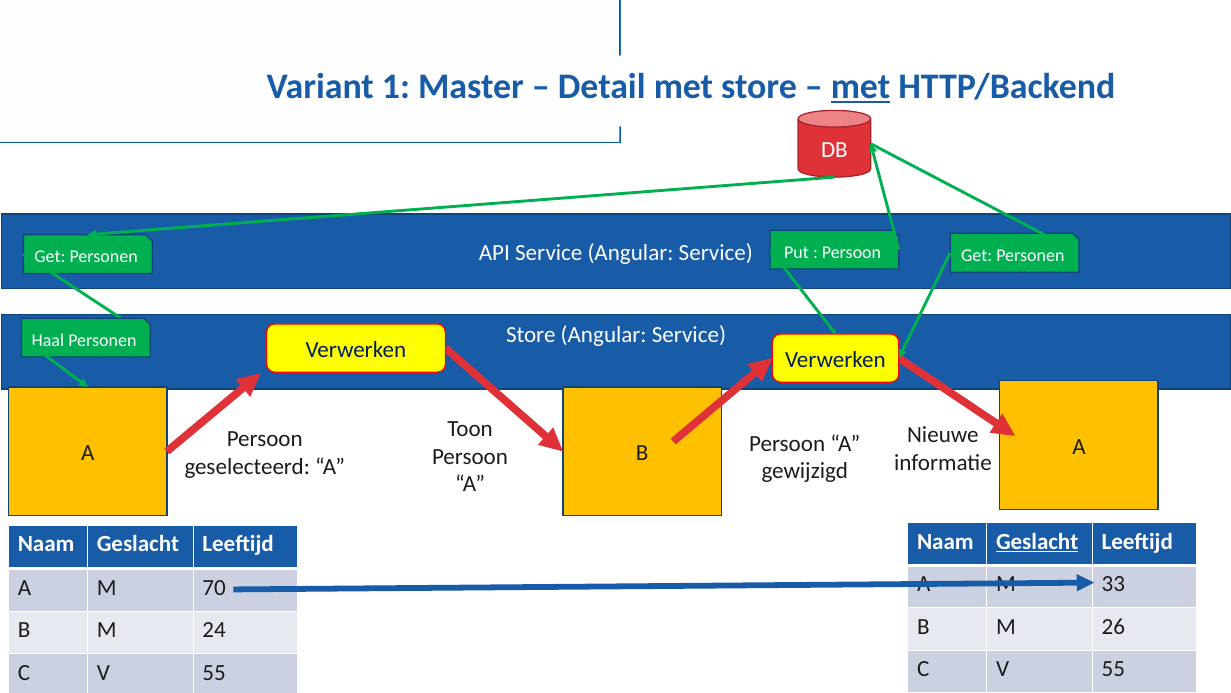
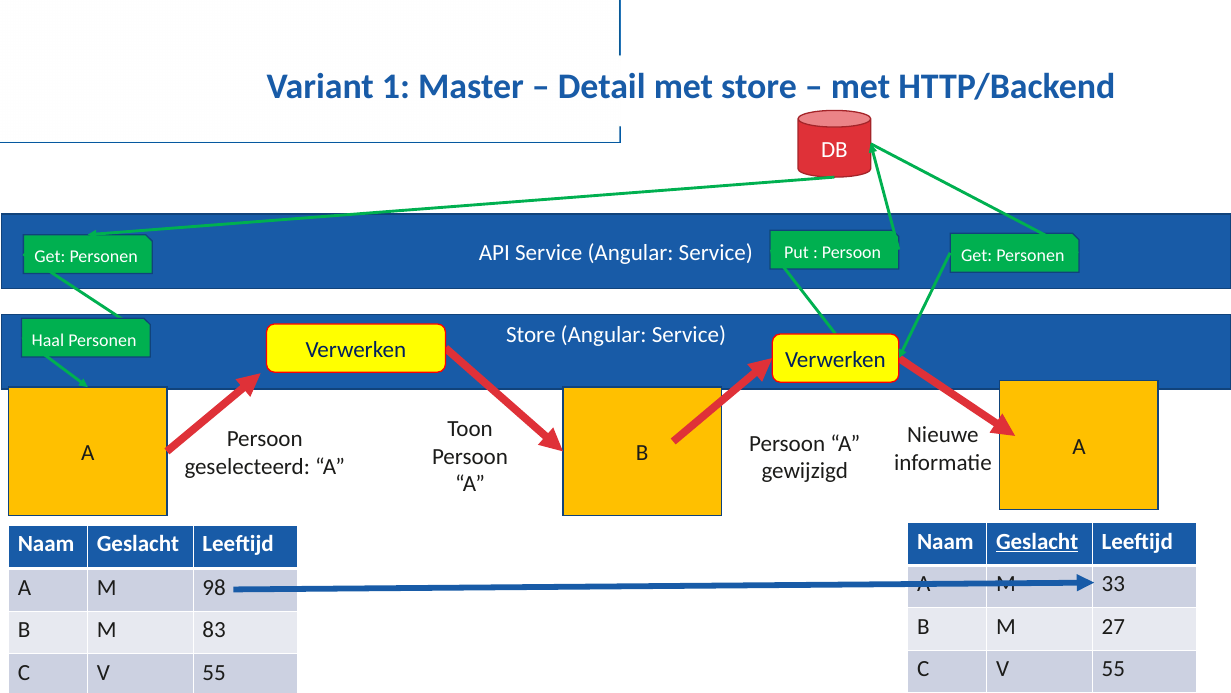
met at (861, 86) underline: present -> none
70: 70 -> 98
26: 26 -> 27
24: 24 -> 83
